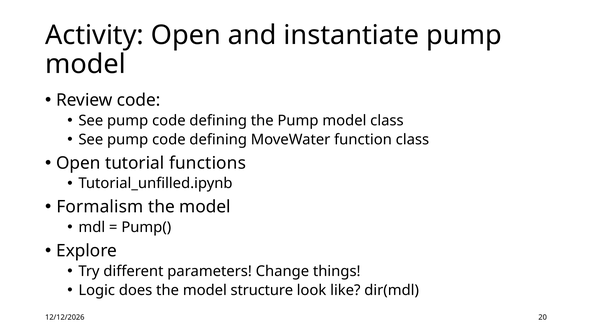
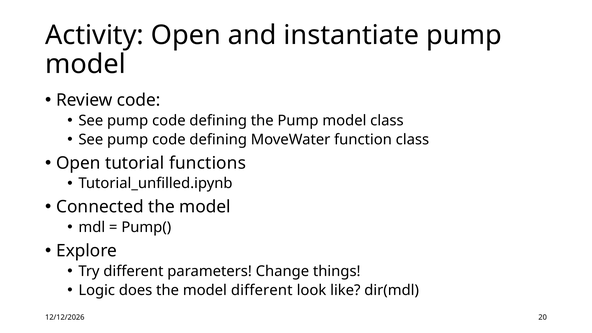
Formalism: Formalism -> Connected
model structure: structure -> different
